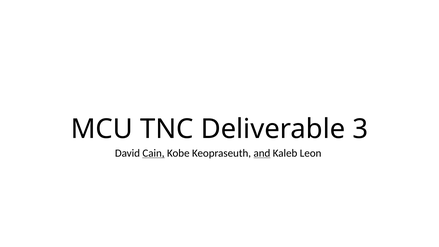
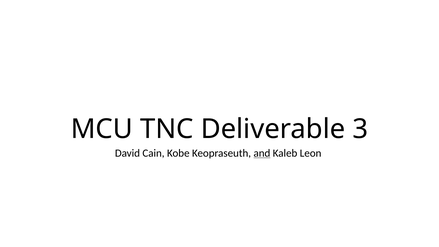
Cain underline: present -> none
